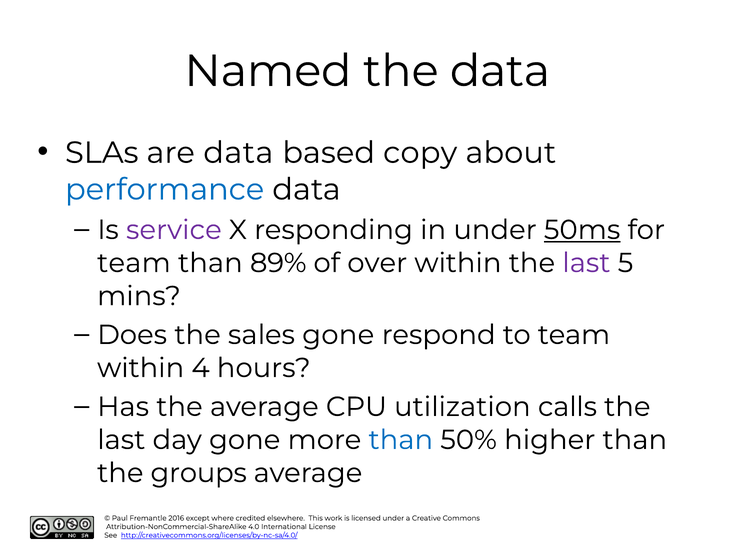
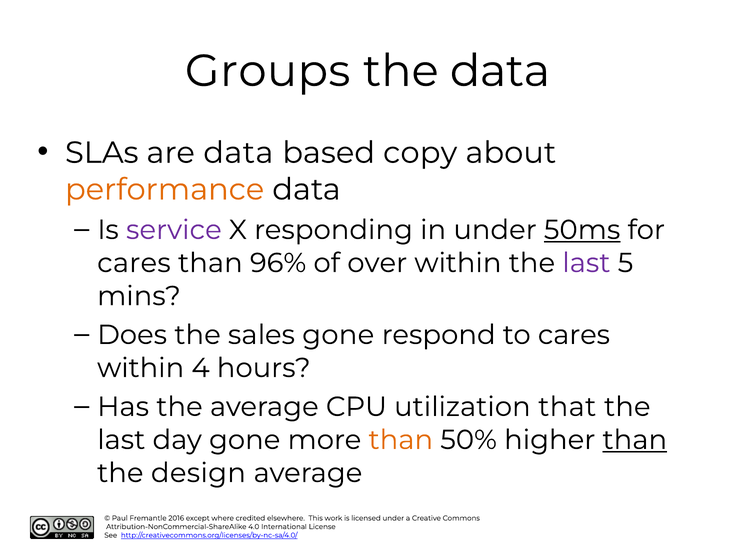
Named: Named -> Groups
performance colour: blue -> orange
team at (134, 263): team -> cares
89%: 89% -> 96%
to team: team -> cares
calls: calls -> that
than at (401, 439) colour: blue -> orange
than at (635, 439) underline: none -> present
groups: groups -> design
